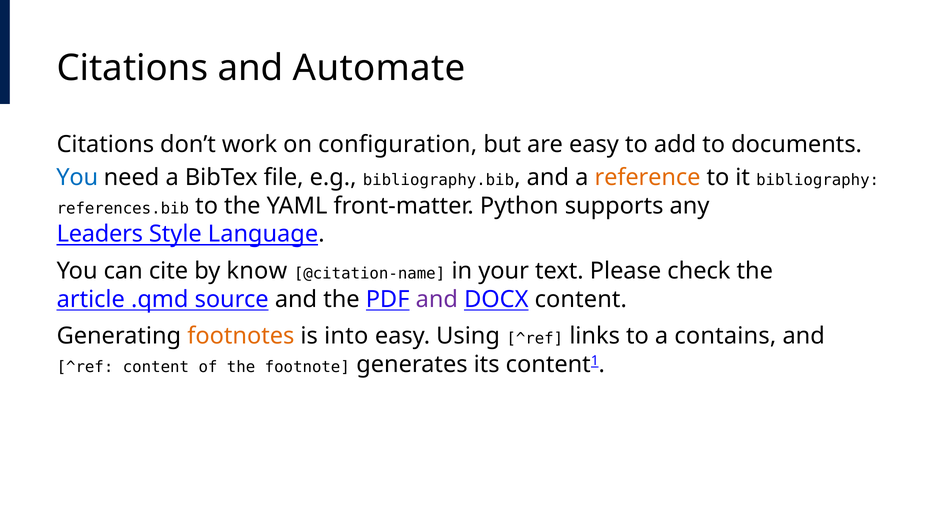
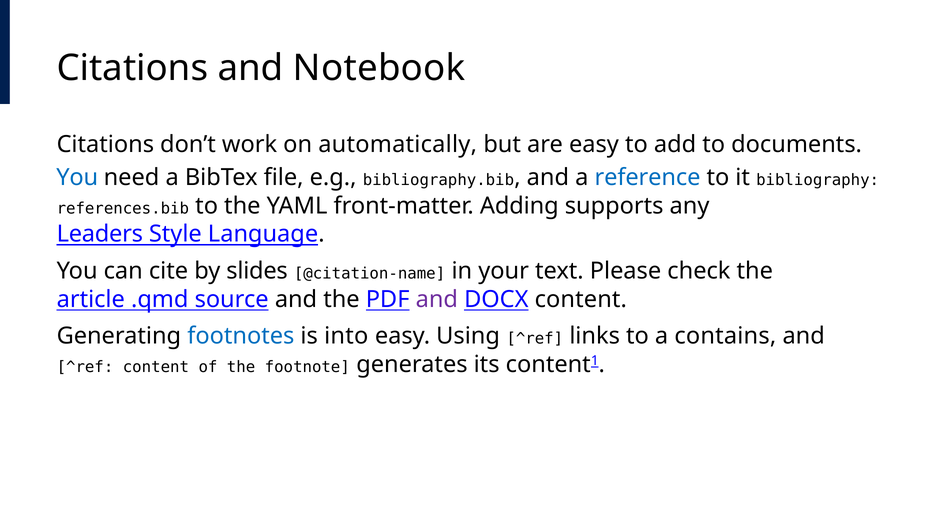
Automate: Automate -> Notebook
configuration: configuration -> automatically
reference colour: orange -> blue
Python: Python -> Adding
know: know -> slides
footnotes colour: orange -> blue
